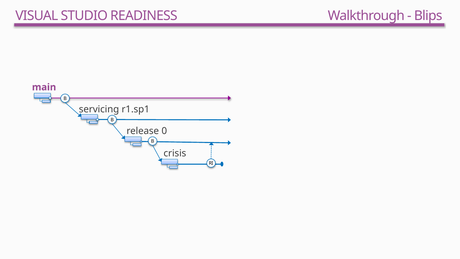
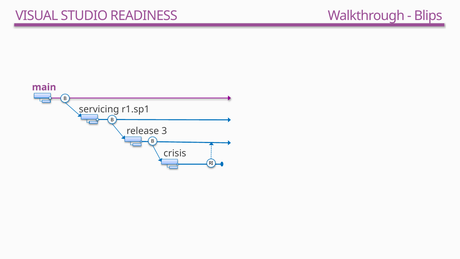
0: 0 -> 3
